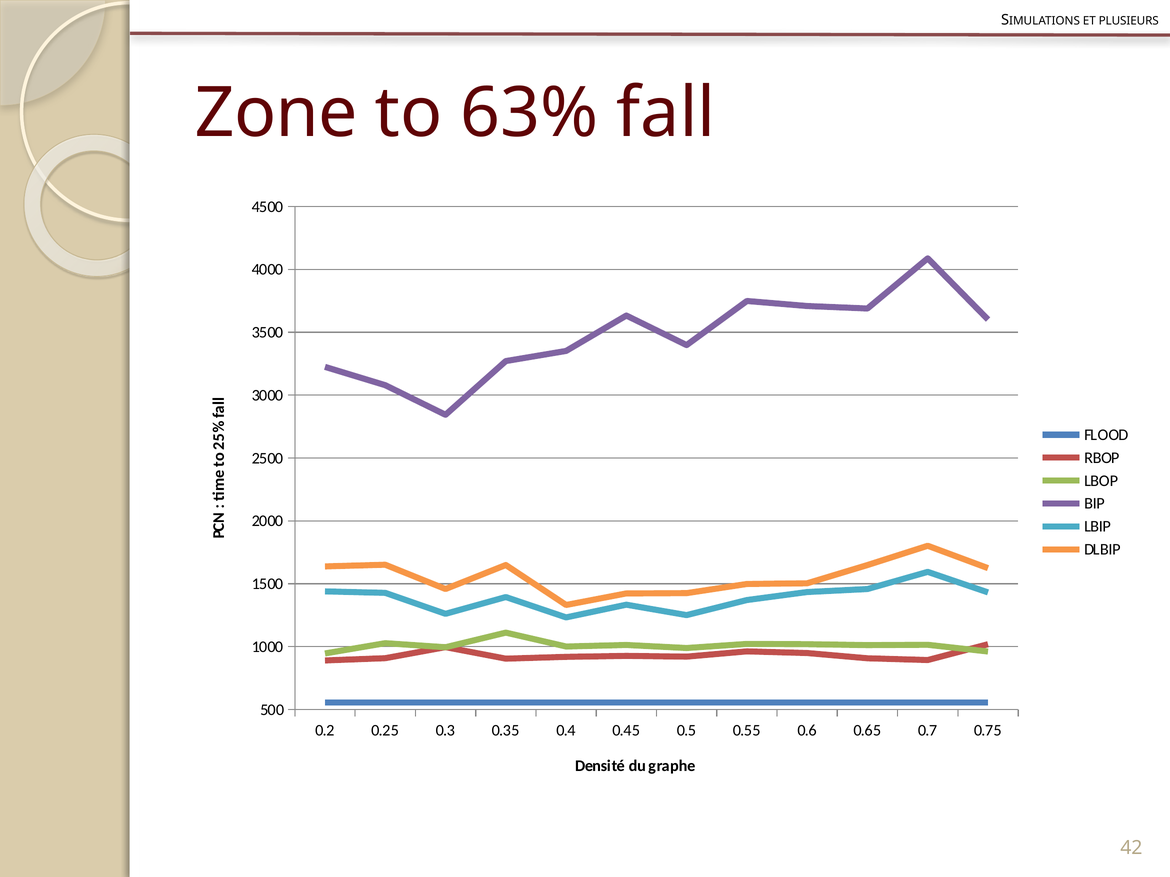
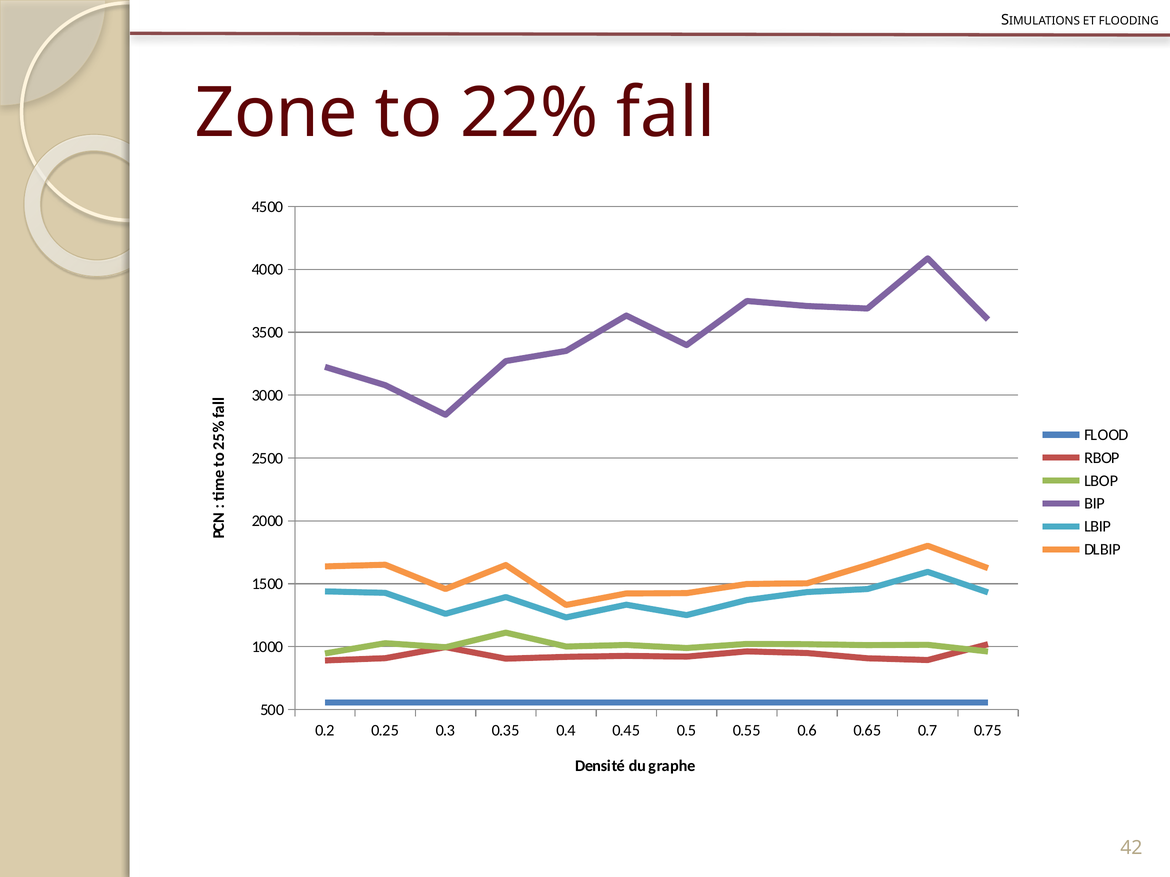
PLUSIEURS: PLUSIEURS -> FLOODING
63%: 63% -> 22%
